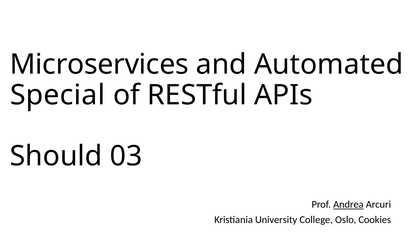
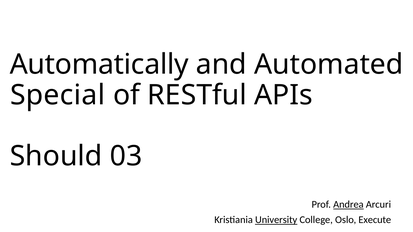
Microservices: Microservices -> Automatically
University underline: none -> present
Cookies: Cookies -> Execute
